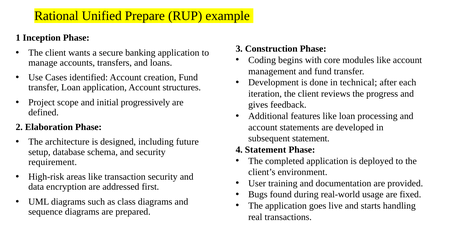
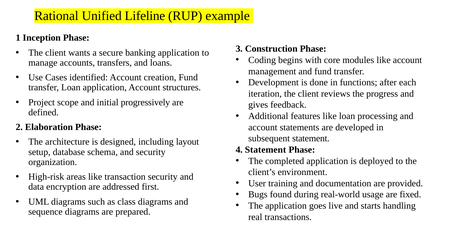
Prepare: Prepare -> Lifeline
technical: technical -> functions
future: future -> layout
requirement: requirement -> organization
